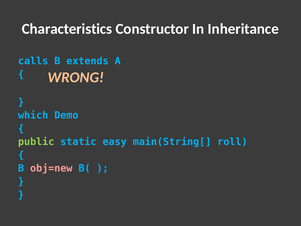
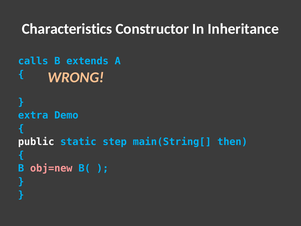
which: which -> extra
public colour: light green -> white
easy: easy -> step
roll: roll -> then
